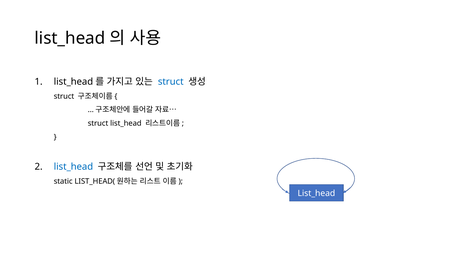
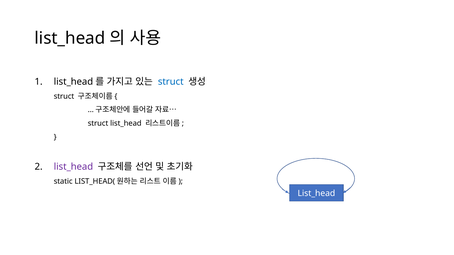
list_head at (73, 167) colour: blue -> purple
